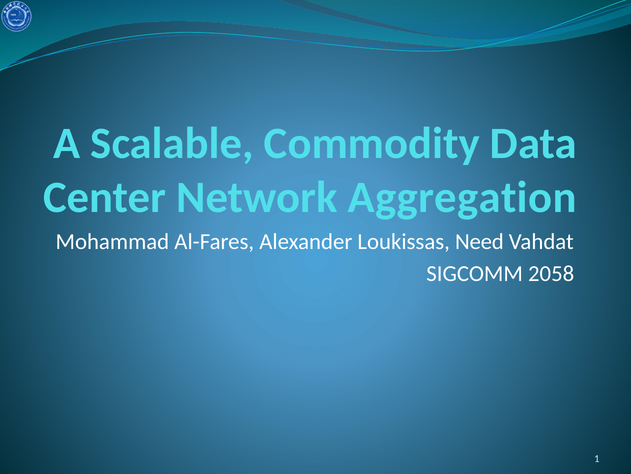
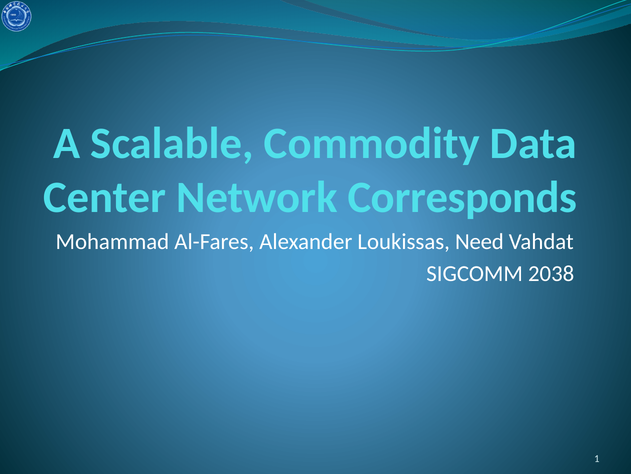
Aggregation: Aggregation -> Corresponds
2058: 2058 -> 2038
